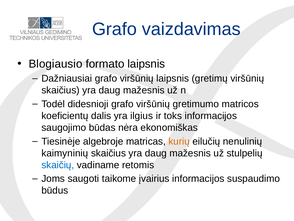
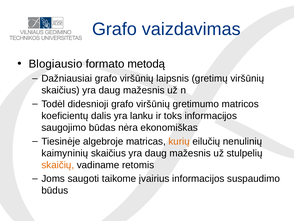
formato laipsnis: laipsnis -> metodą
ilgius: ilgius -> lanku
skaičių colour: blue -> orange
